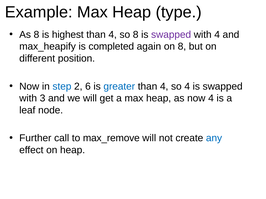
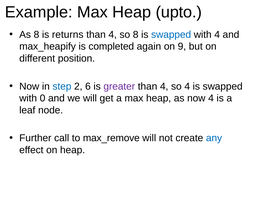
type: type -> upto
highest: highest -> returns
swapped at (171, 35) colour: purple -> blue
on 8: 8 -> 9
greater colour: blue -> purple
3: 3 -> 0
